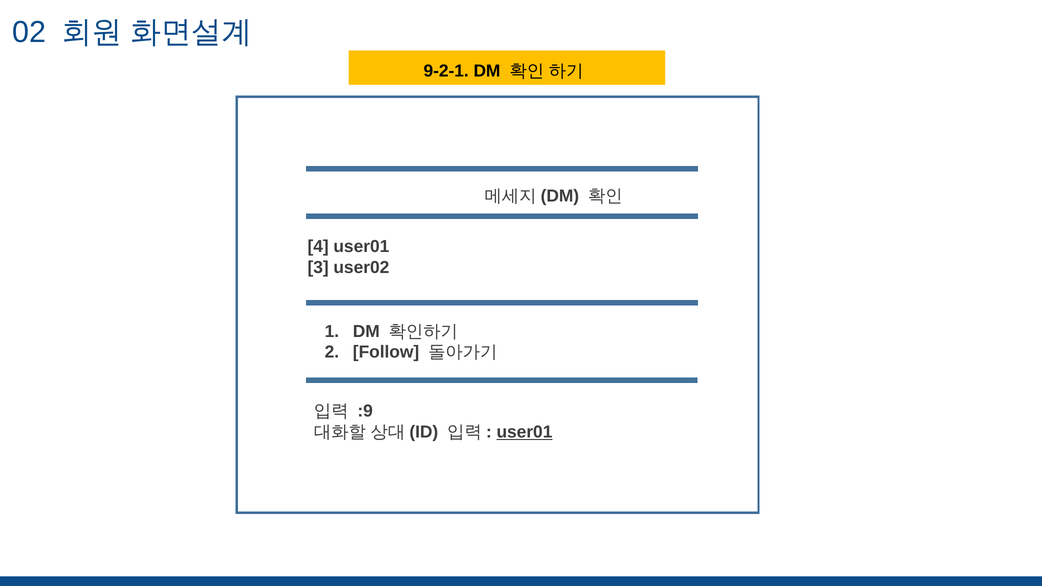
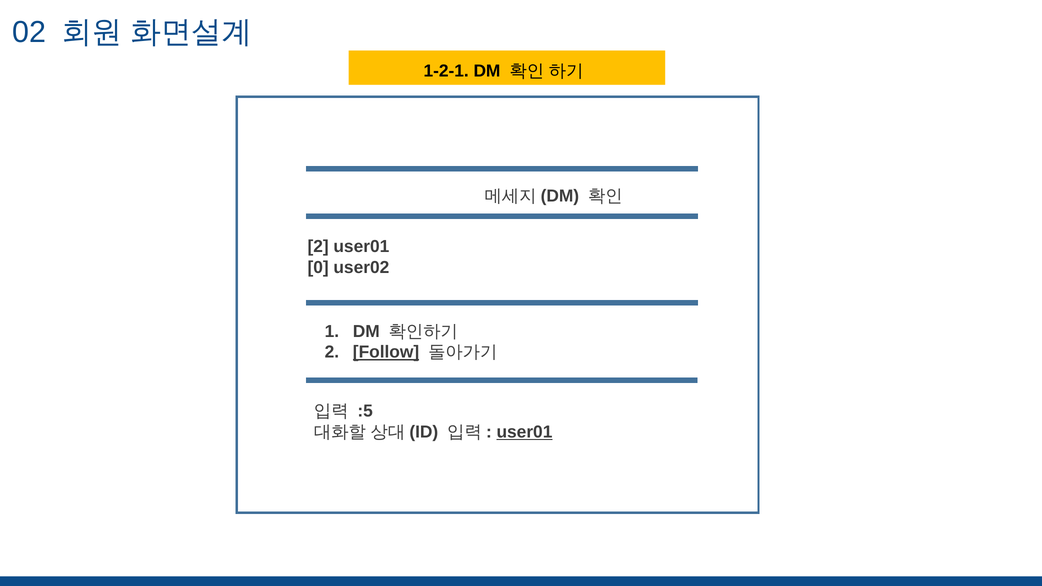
9-2-1: 9-2-1 -> 1-2-1
4 at (318, 247): 4 -> 2
3: 3 -> 0
Follow underline: none -> present
:9: :9 -> :5
